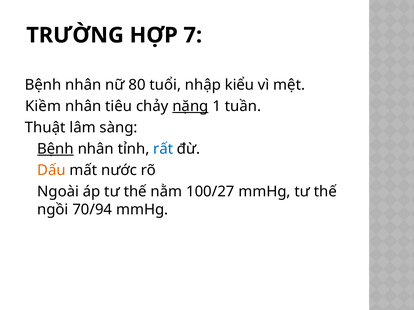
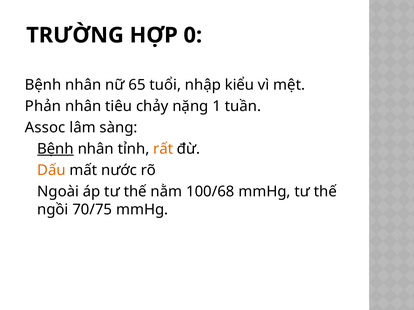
7: 7 -> 0
80: 80 -> 65
Kiềm: Kiềm -> Phản
nặng underline: present -> none
Thuật: Thuật -> Assoc
rất colour: blue -> orange
100/27: 100/27 -> 100/68
70/94: 70/94 -> 70/75
